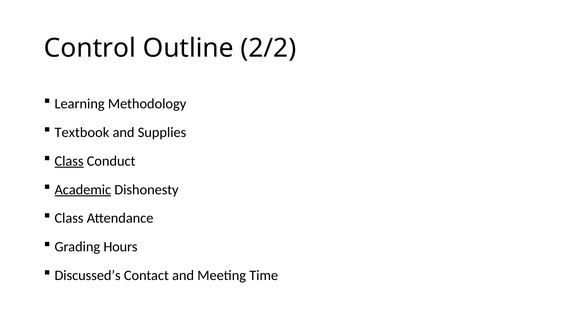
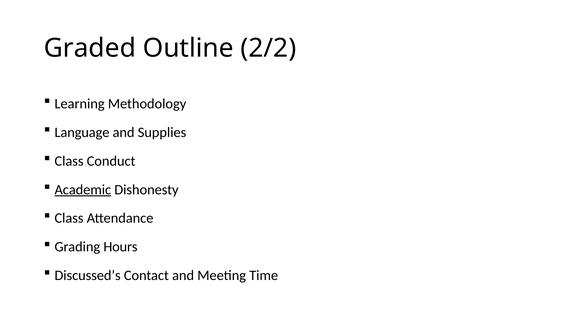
Control: Control -> Graded
Textbook: Textbook -> Language
Class at (69, 161) underline: present -> none
